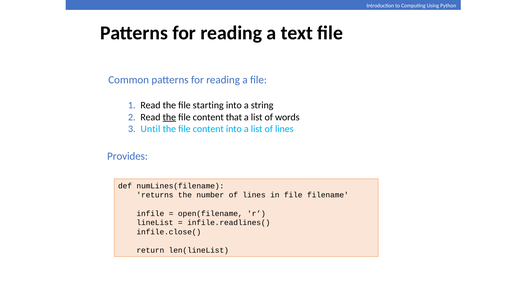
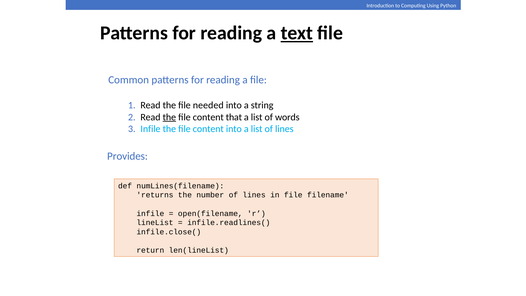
text underline: none -> present
starting: starting -> needed
Until at (150, 129): Until -> Infile
